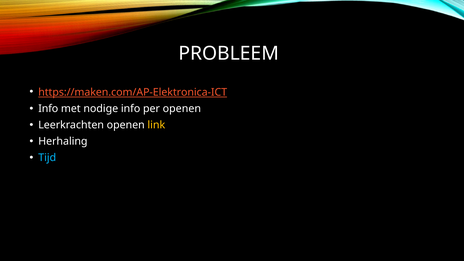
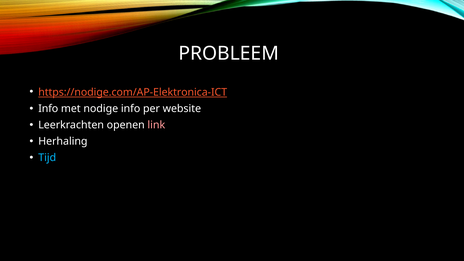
https://maken.com/AP-Elektronica-ICT: https://maken.com/AP-Elektronica-ICT -> https://nodige.com/AP-Elektronica-ICT
per openen: openen -> website
link colour: yellow -> pink
